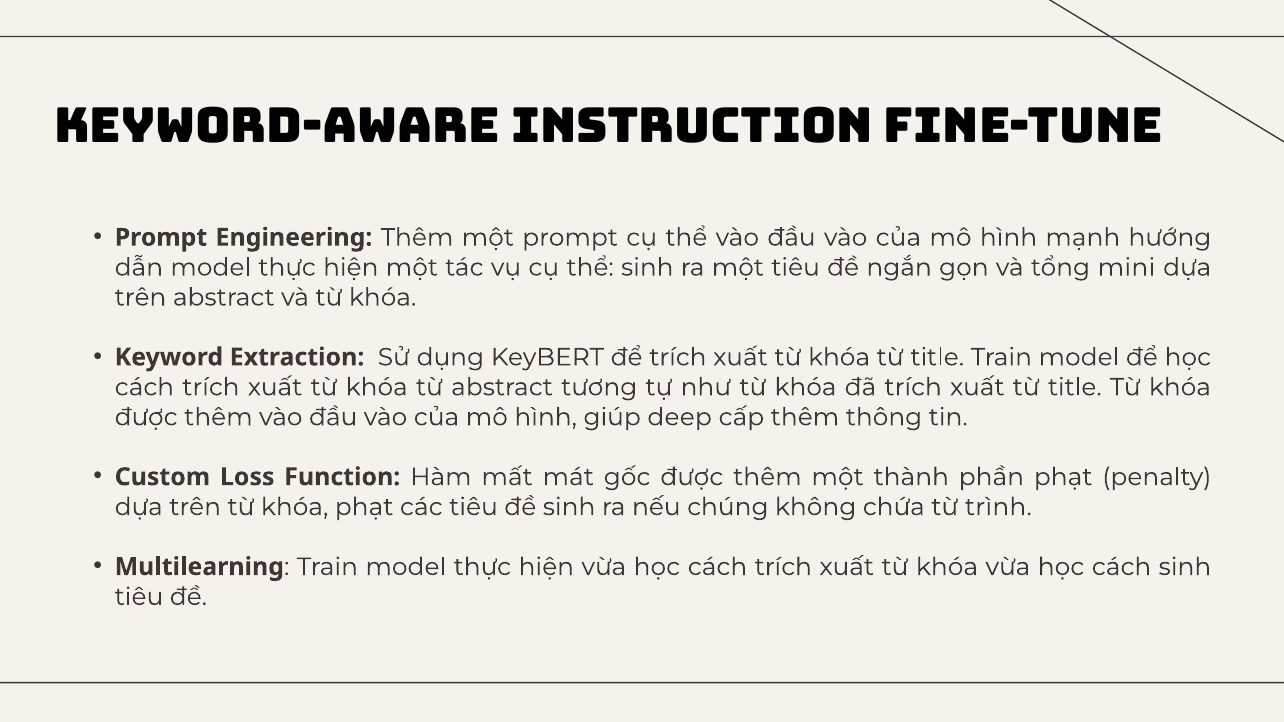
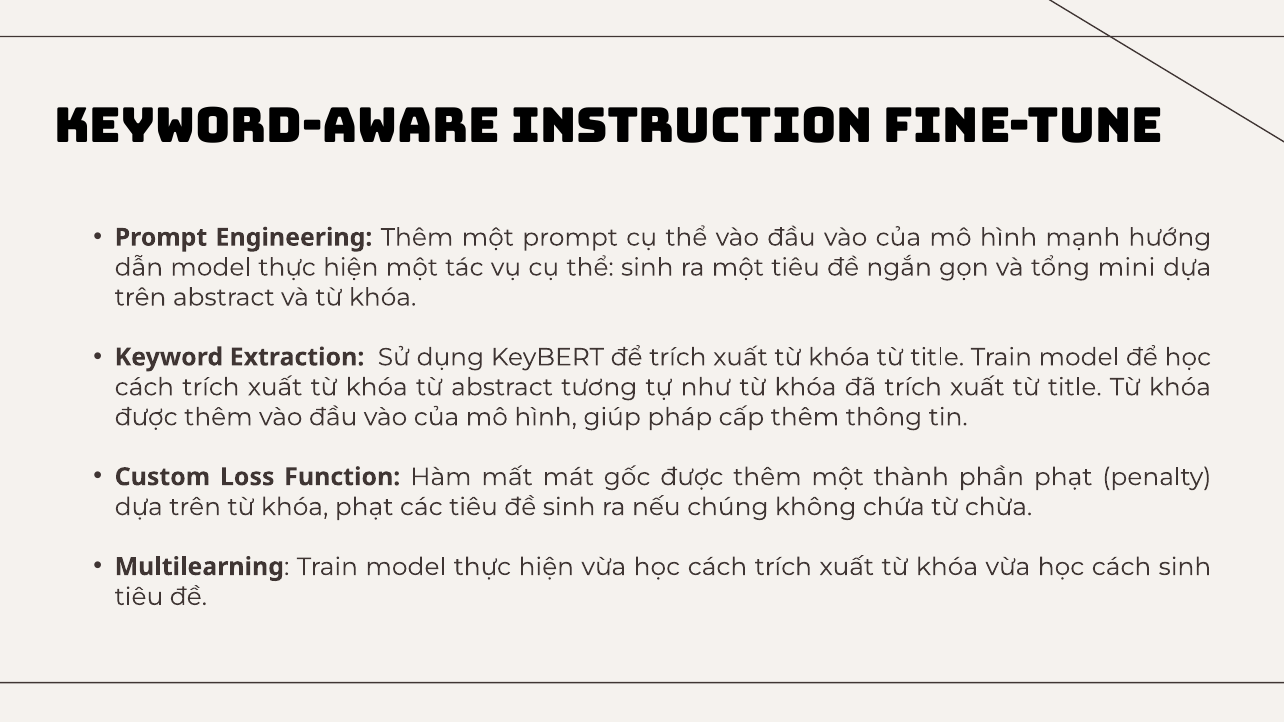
deep: deep -> pháp
trình: trình -> chừa
